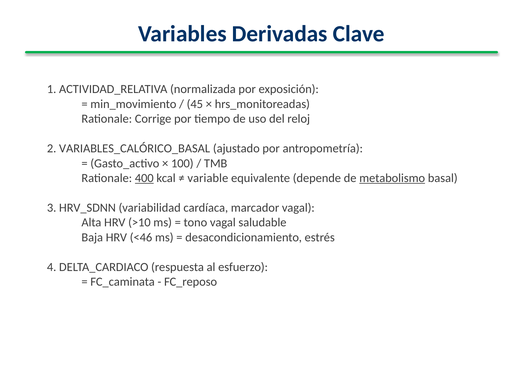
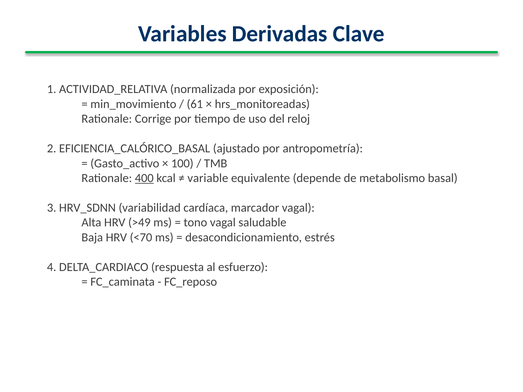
45: 45 -> 61
VARIABLES_CALÓRICO_BASAL: VARIABLES_CALÓRICO_BASAL -> EFICIENCIA_CALÓRICO_BASAL
metabolismo underline: present -> none
>10: >10 -> >49
<46: <46 -> <70
